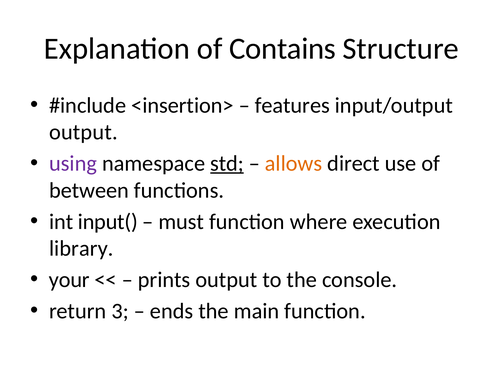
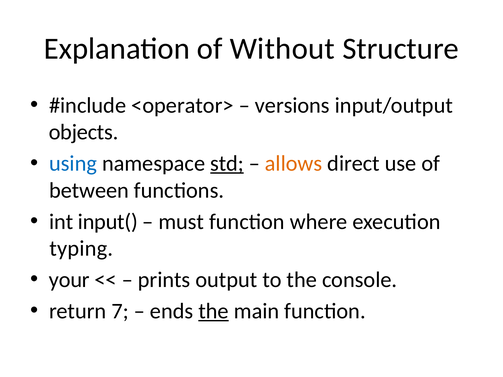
Contains: Contains -> Without
<insertion>: <insertion> -> <operator>
features: features -> versions
output at (83, 132): output -> objects
using colour: purple -> blue
library: library -> typing
3: 3 -> 7
the at (214, 311) underline: none -> present
